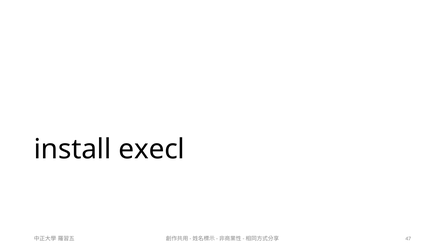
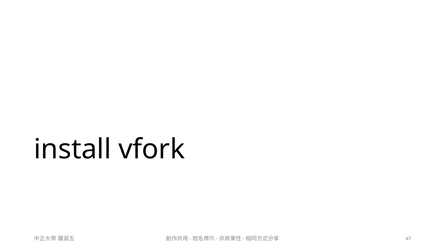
execl: execl -> vfork
